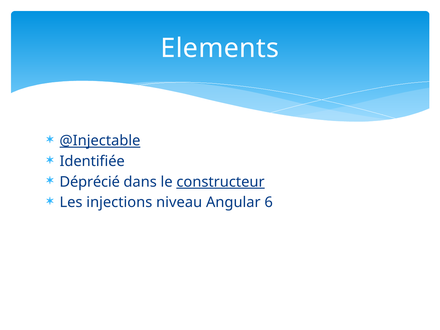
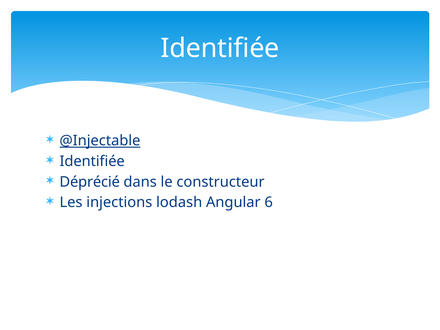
Elements at (220, 48): Elements -> Identifiée
constructeur underline: present -> none
niveau: niveau -> lodash
